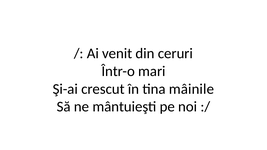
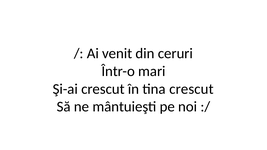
tina mâinile: mâinile -> crescut
